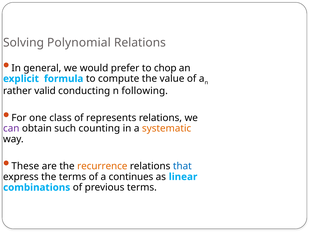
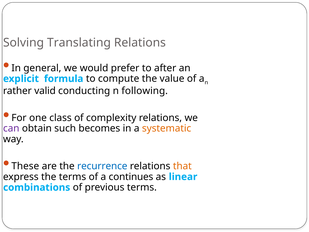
Polynomial: Polynomial -> Translating
chop: chop -> after
represents: represents -> complexity
counting: counting -> becomes
recurrence colour: orange -> blue
that colour: blue -> orange
